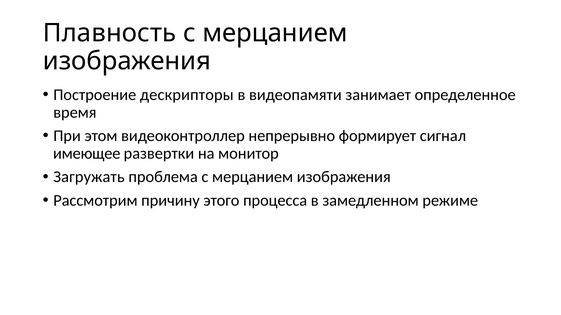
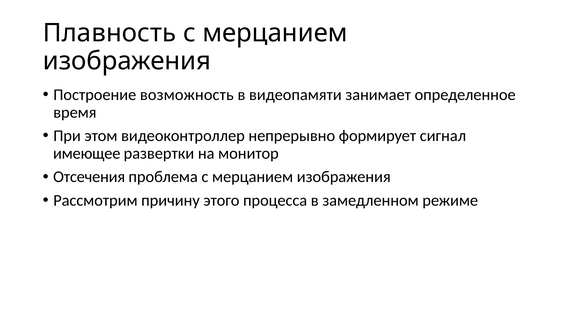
дескрипторы: дескрипторы -> возможность
Загружать: Загружать -> Отсечения
